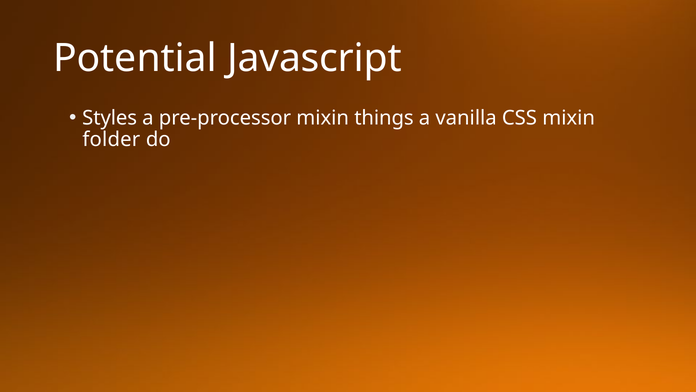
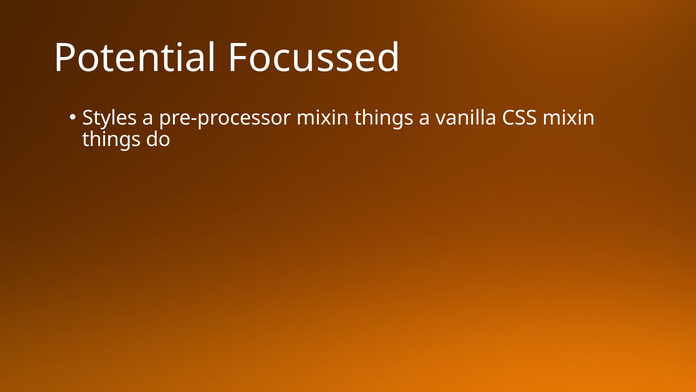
Javascript: Javascript -> Focussed
folder at (111, 140): folder -> things
